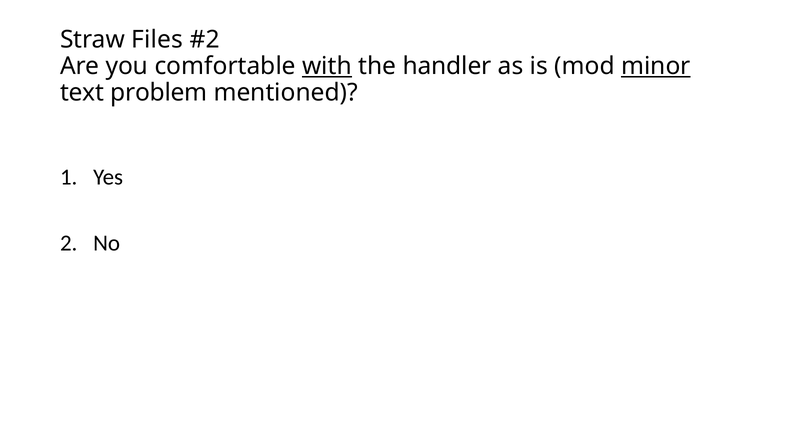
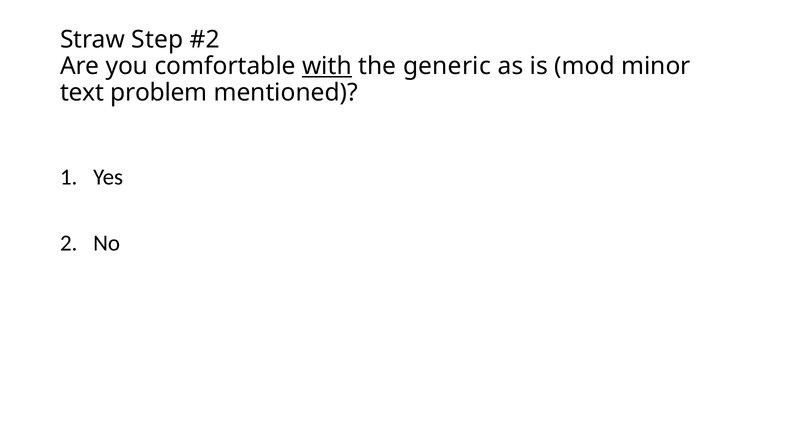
Files: Files -> Step
handler: handler -> generic
minor underline: present -> none
